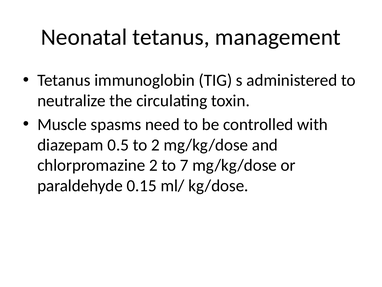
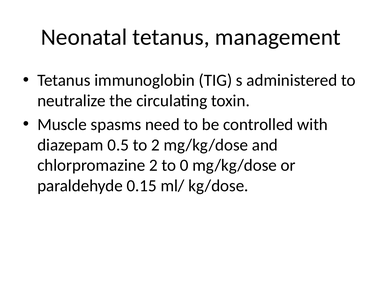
7: 7 -> 0
